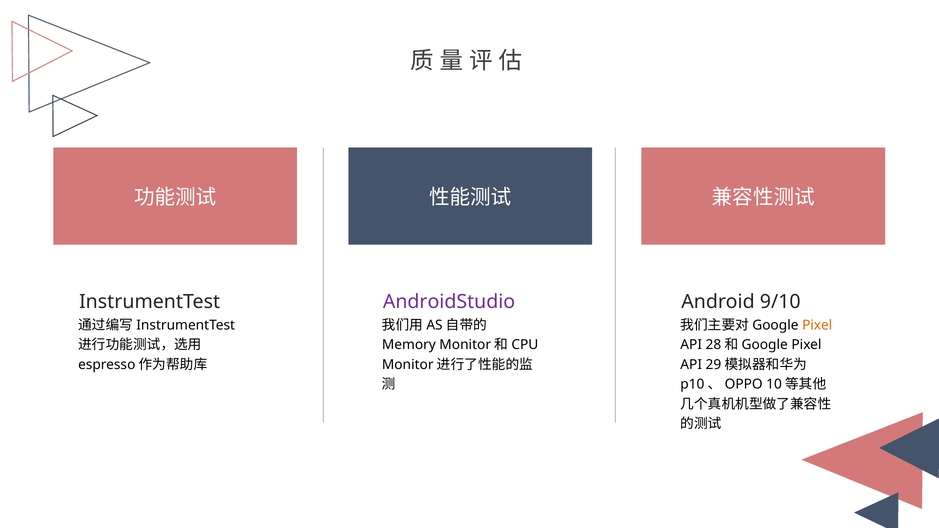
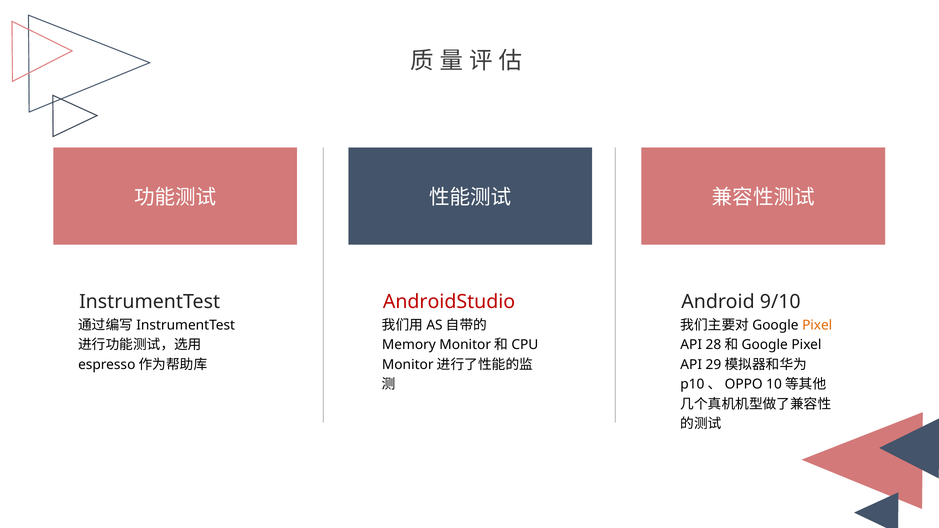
AndroidStudio colour: purple -> red
